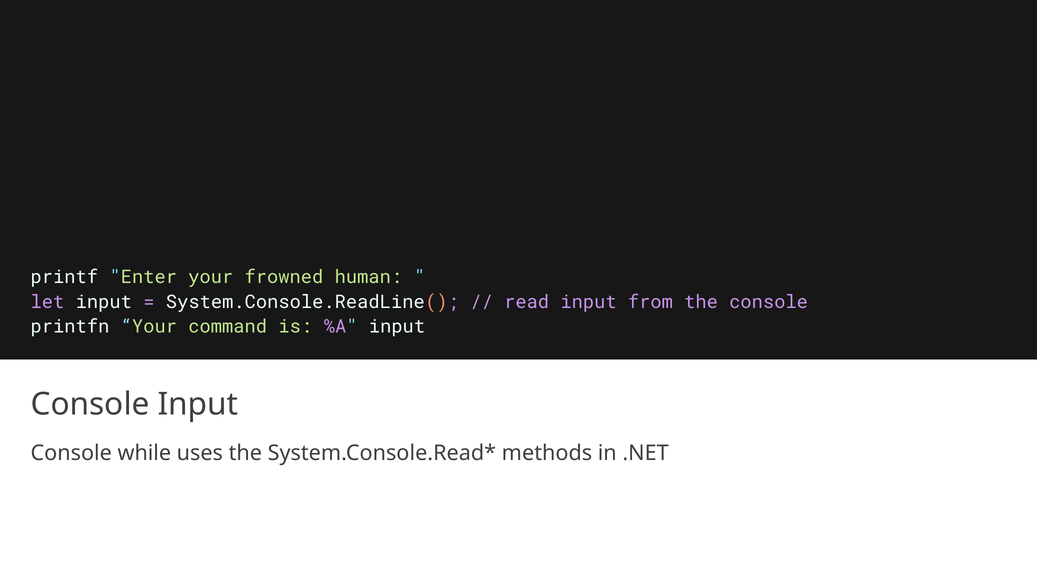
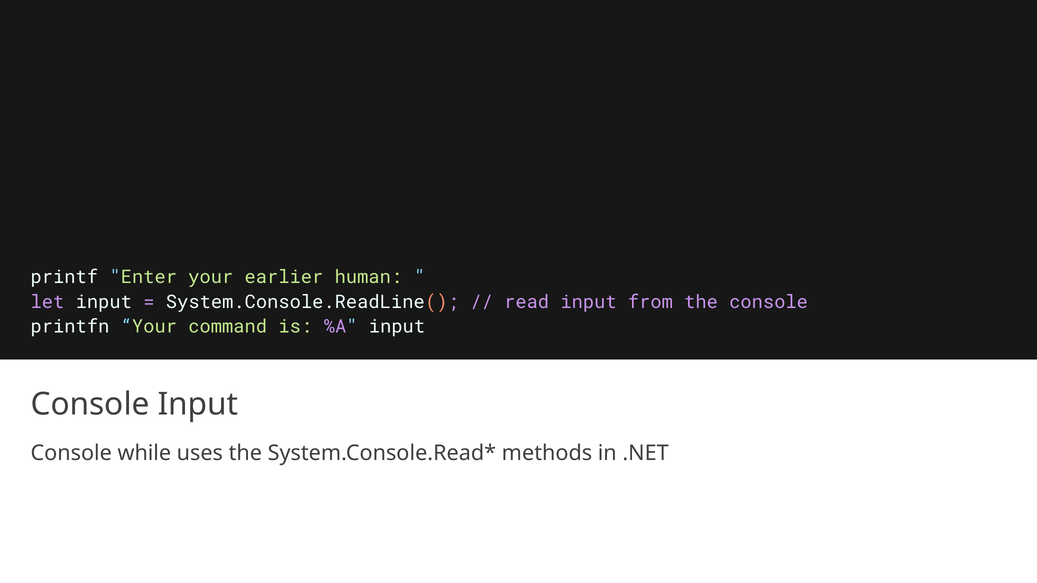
frowned: frowned -> earlier
